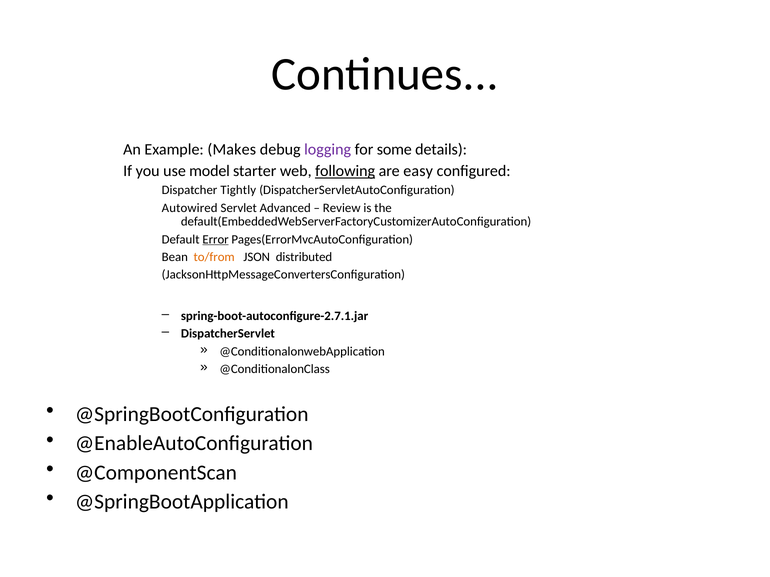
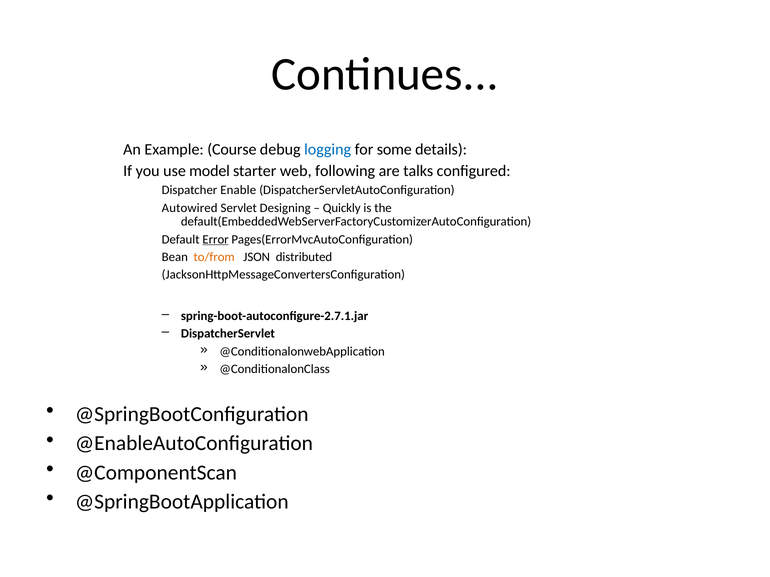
Makes: Makes -> Course
logging colour: purple -> blue
following underline: present -> none
easy: easy -> talks
Tightly: Tightly -> Enable
Advanced: Advanced -> Designing
Review: Review -> Quickly
